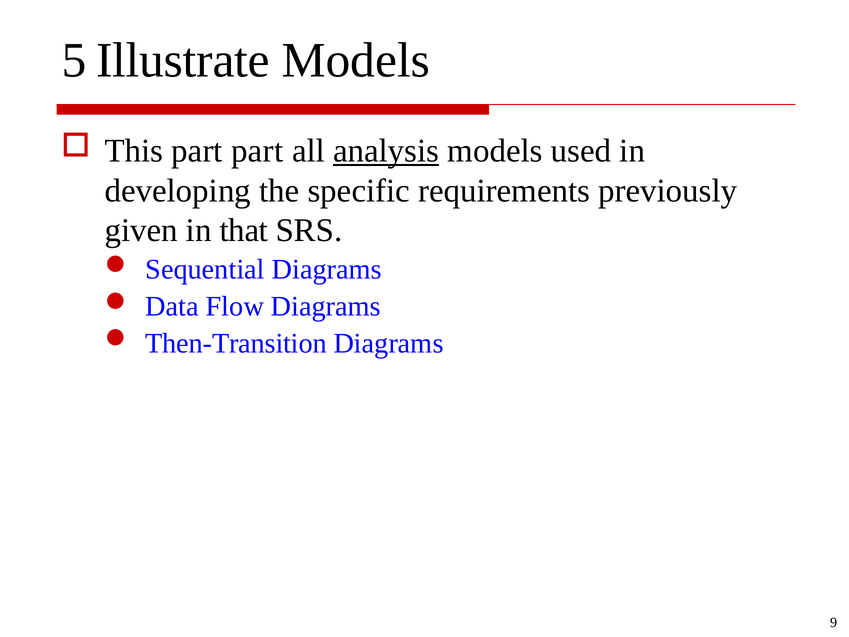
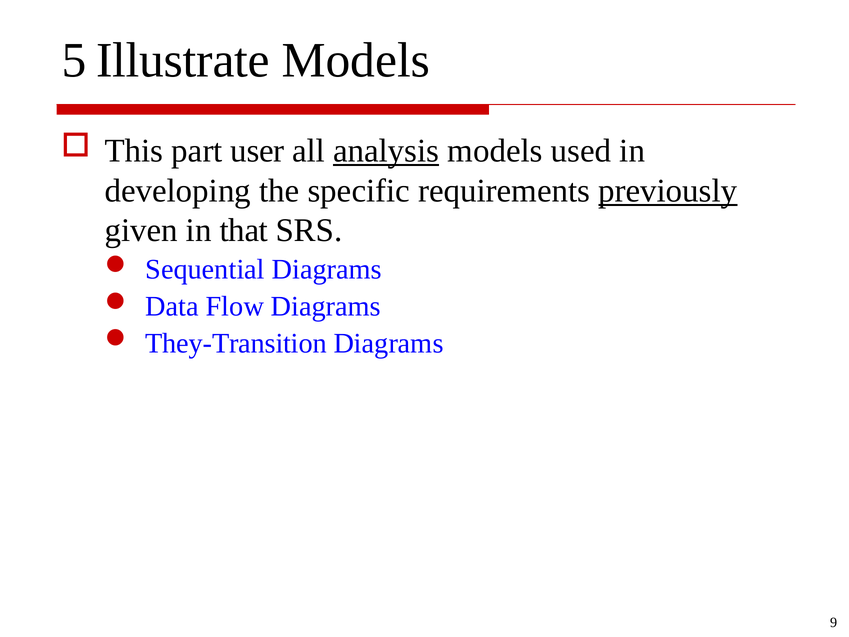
part part: part -> user
previously underline: none -> present
Then-Transition: Then-Transition -> They-Transition
